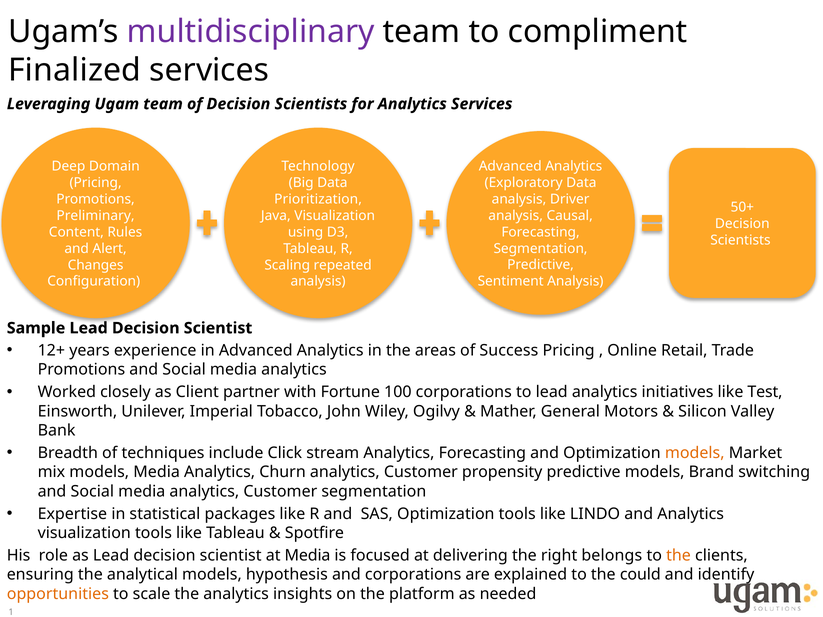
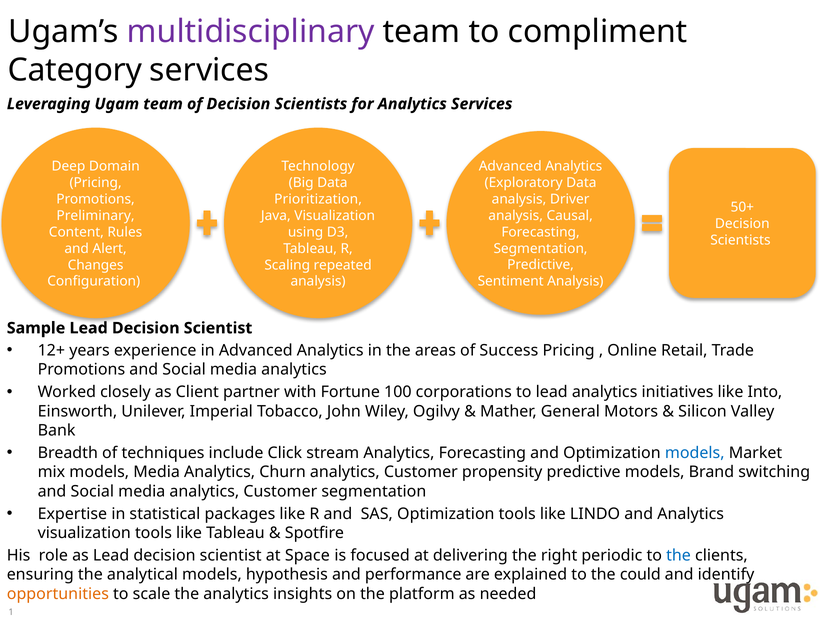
Finalized: Finalized -> Category
Test: Test -> Into
models at (695, 453) colour: orange -> blue
at Media: Media -> Space
belongs: belongs -> periodic
the at (679, 556) colour: orange -> blue
and corporations: corporations -> performance
